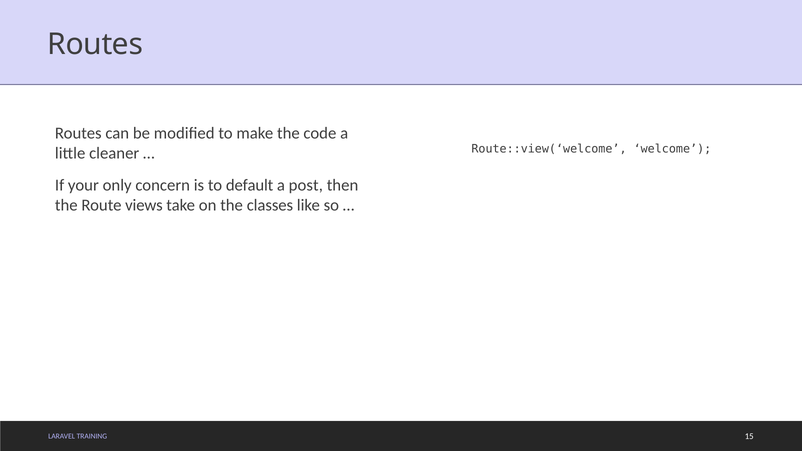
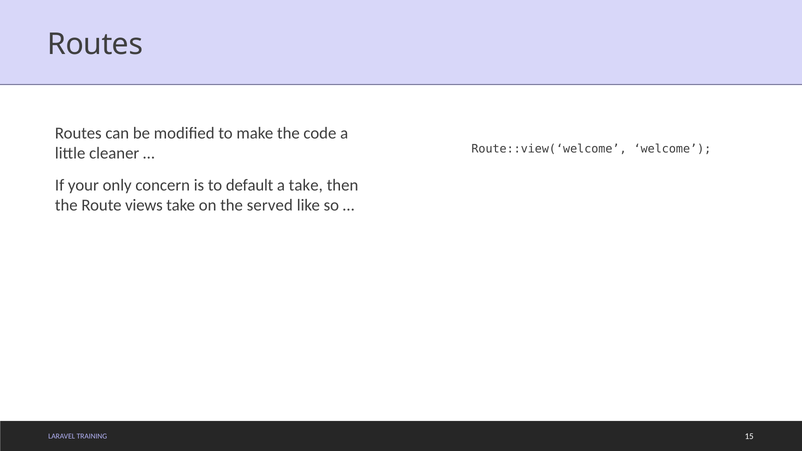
a post: post -> take
classes: classes -> served
